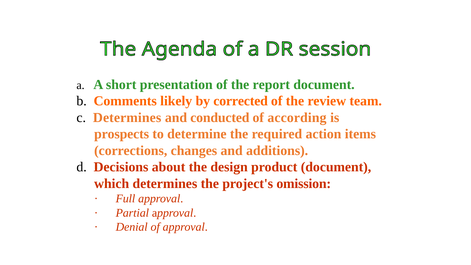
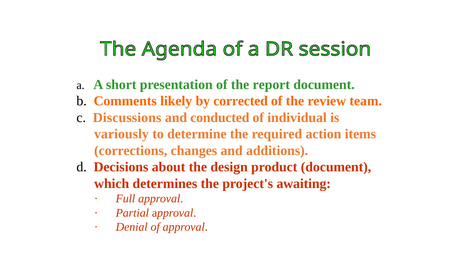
c Determines: Determines -> Discussions
according: according -> individual
prospects: prospects -> variously
omission: omission -> awaiting
